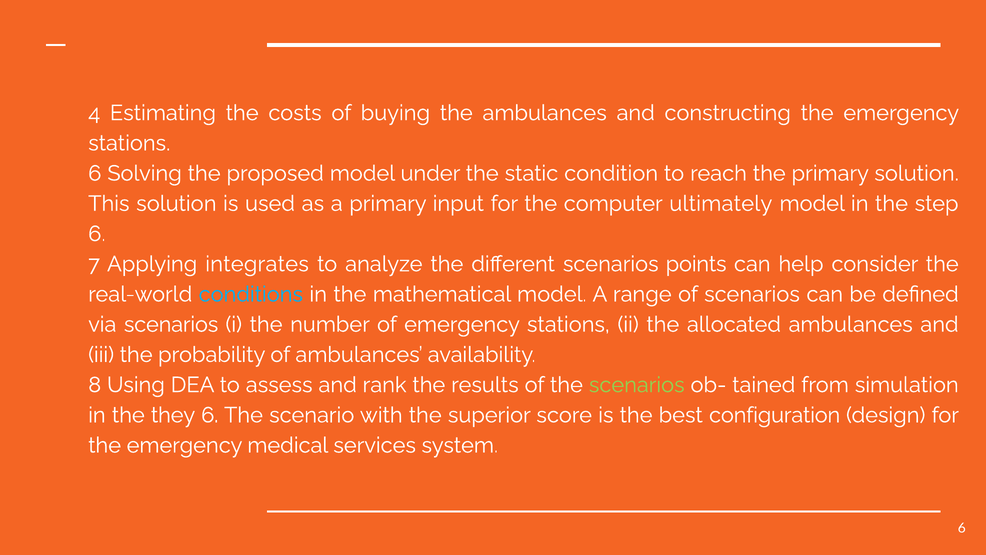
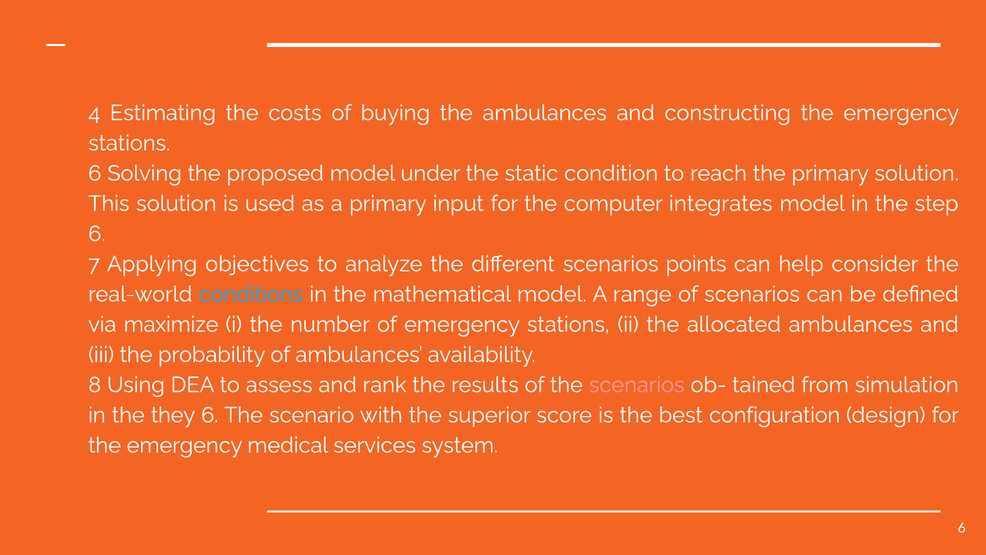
ultimately: ultimately -> integrates
integrates: integrates -> objectives
via scenarios: scenarios -> maximize
scenarios at (637, 385) colour: light green -> pink
